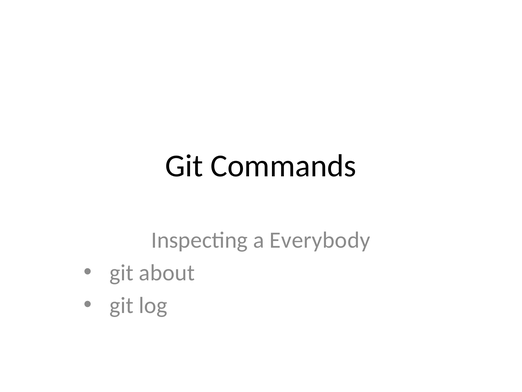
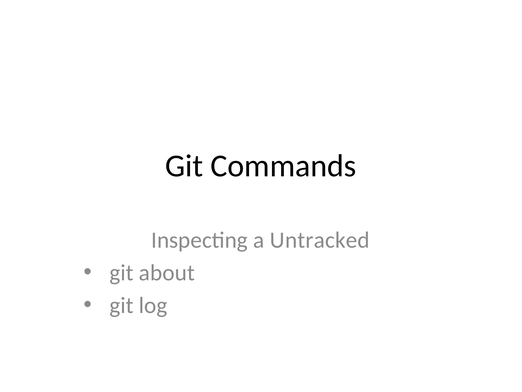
Everybody: Everybody -> Untracked
